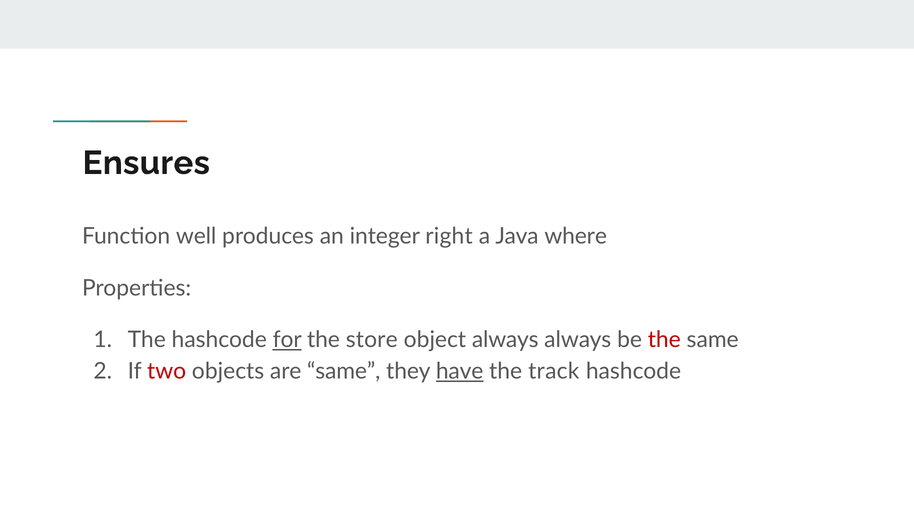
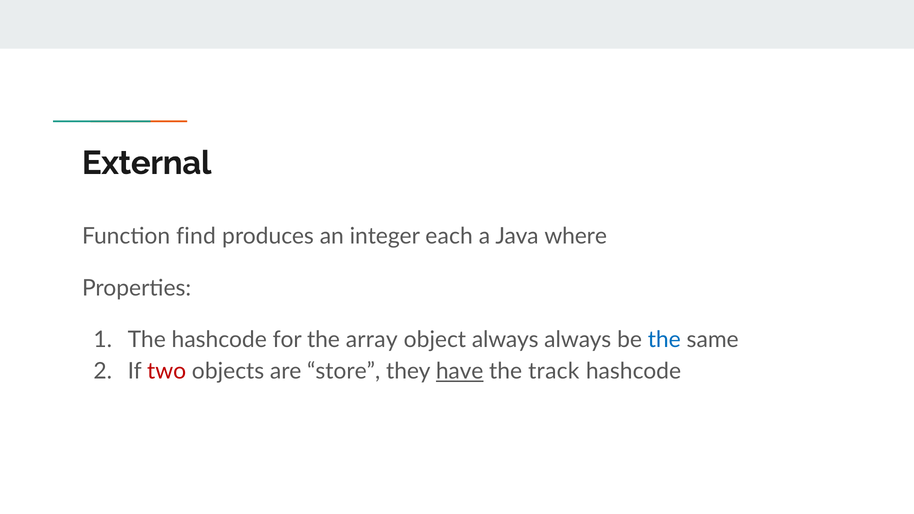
Ensures: Ensures -> External
well: well -> find
right: right -> each
for underline: present -> none
store: store -> array
the at (664, 340) colour: red -> blue
are same: same -> store
